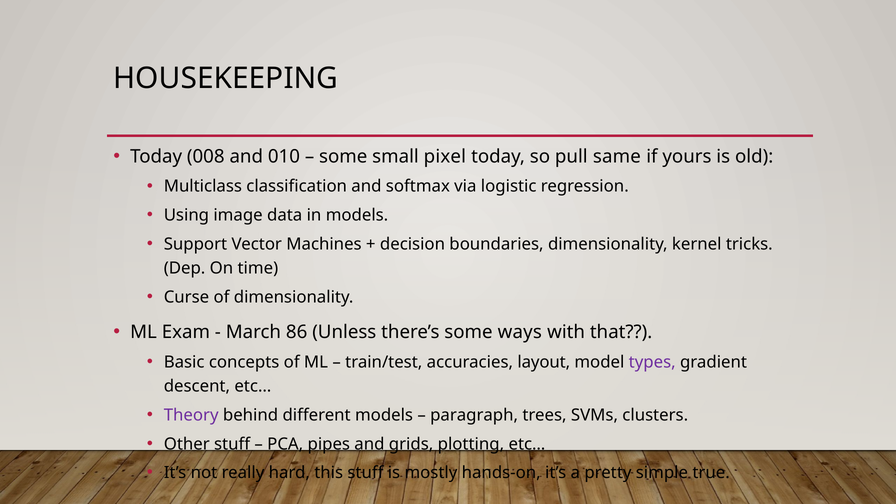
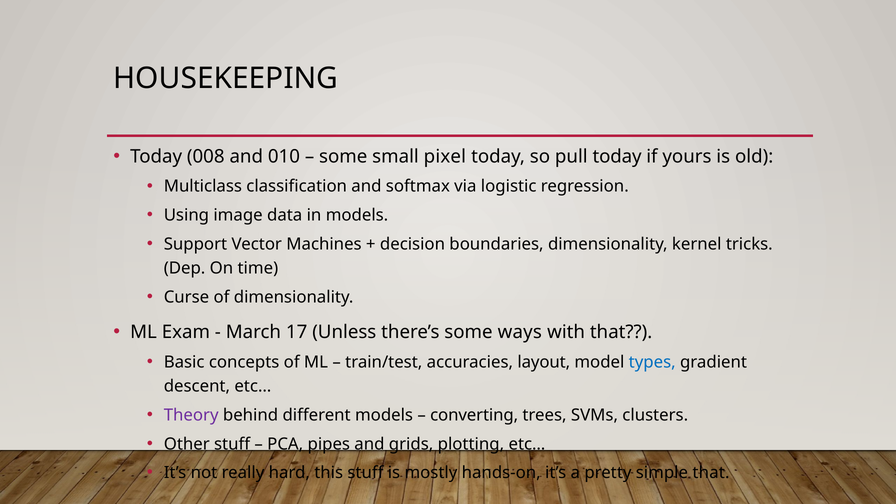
pull same: same -> today
86: 86 -> 17
types colour: purple -> blue
paragraph: paragraph -> converting
simple true: true -> that
